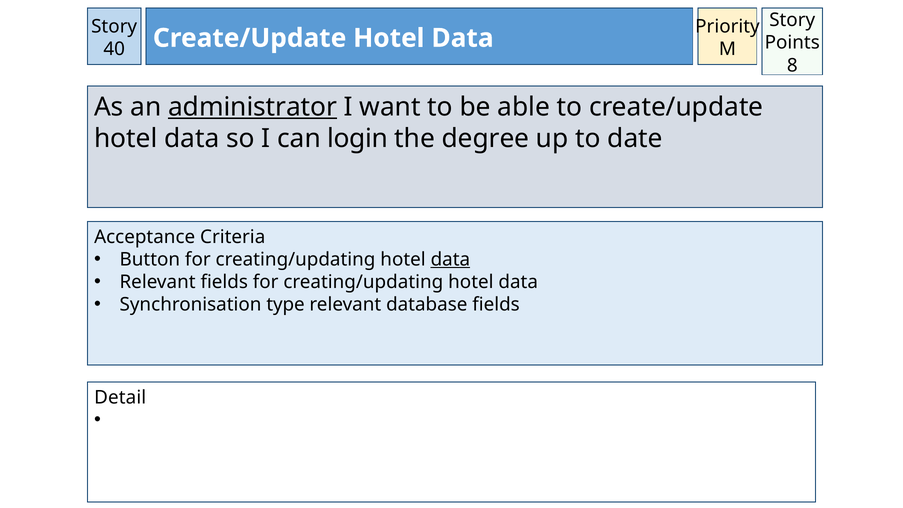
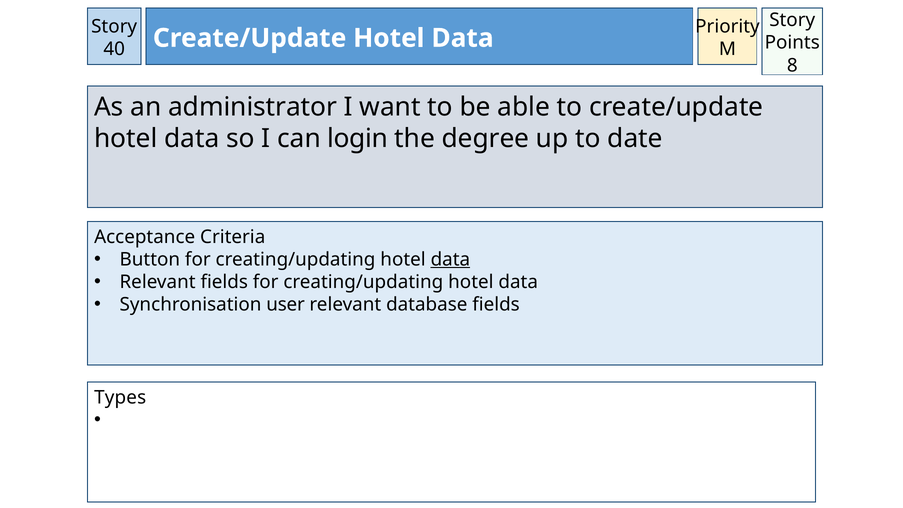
administrator underline: present -> none
type: type -> user
Detail: Detail -> Types
